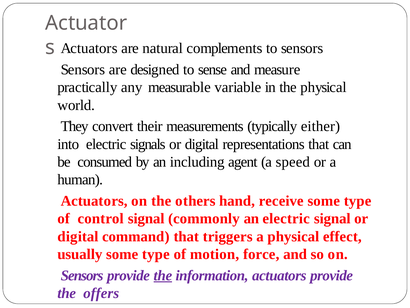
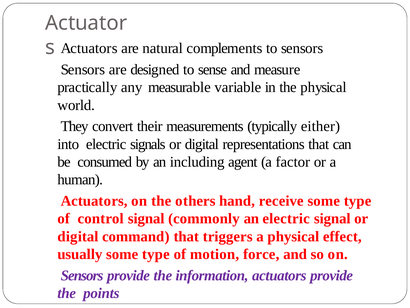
speed: speed -> factor
the at (163, 275) underline: present -> none
offers: offers -> points
